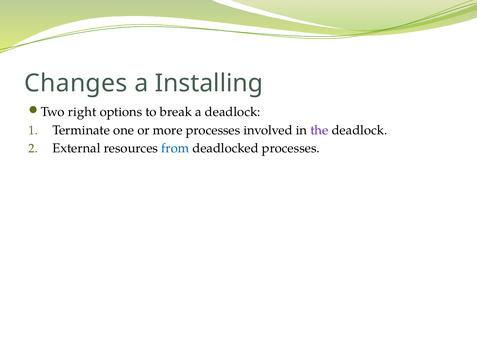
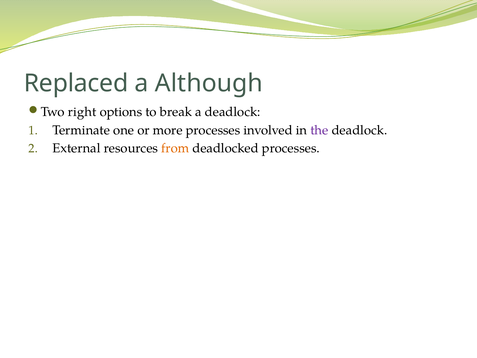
Changes: Changes -> Replaced
Installing: Installing -> Although
from colour: blue -> orange
